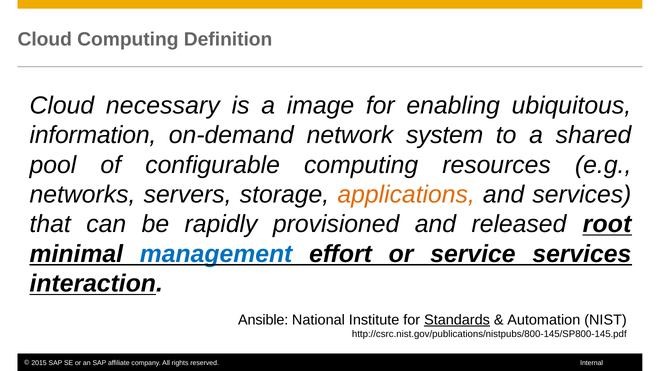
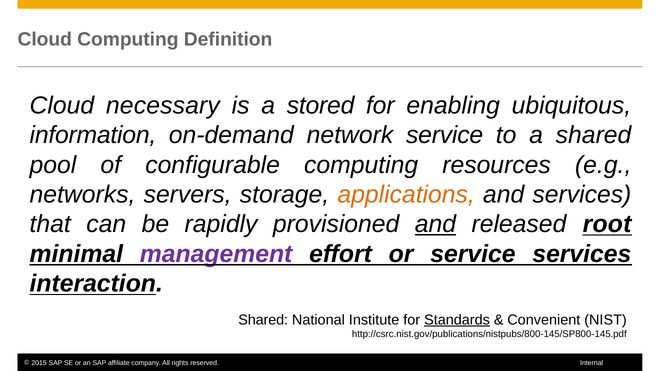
image: image -> stored
network system: system -> service
and at (435, 224) underline: none -> present
management colour: blue -> purple
Ansible at (263, 320): Ansible -> Shared
Automation: Automation -> Convenient
